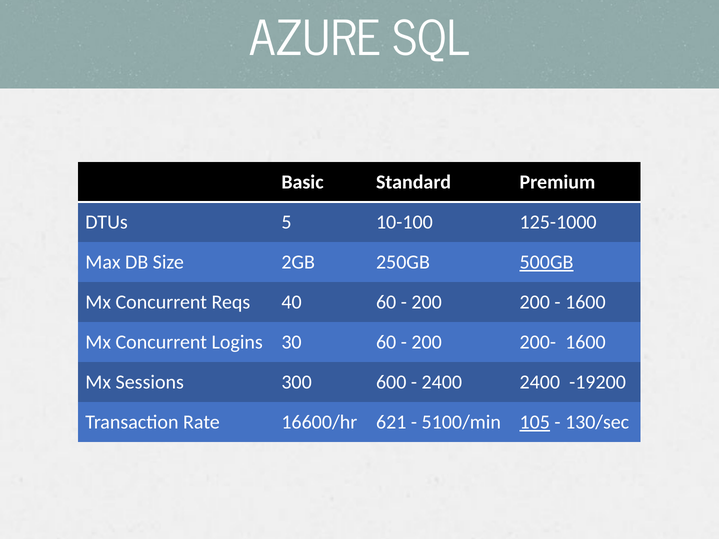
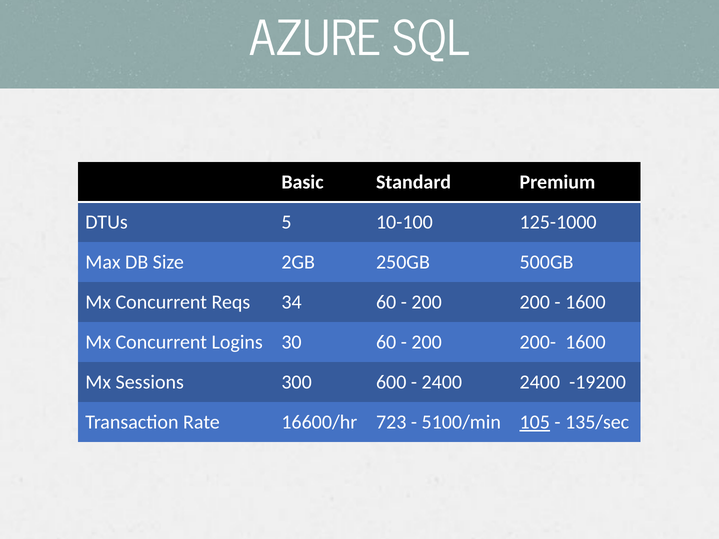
500GB underline: present -> none
40: 40 -> 34
621: 621 -> 723
130/sec: 130/sec -> 135/sec
